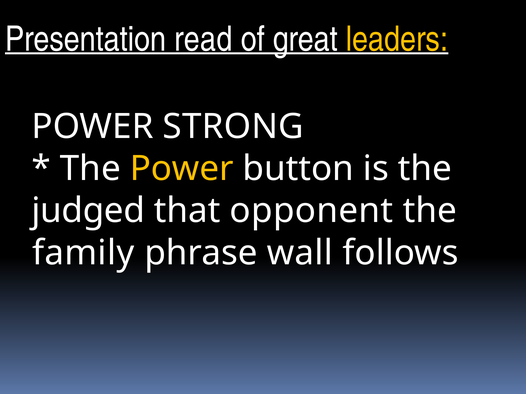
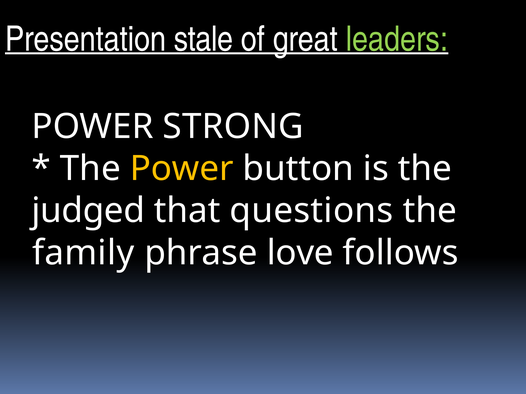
read: read -> stale
leaders colour: yellow -> light green
opponent: opponent -> questions
wall: wall -> love
